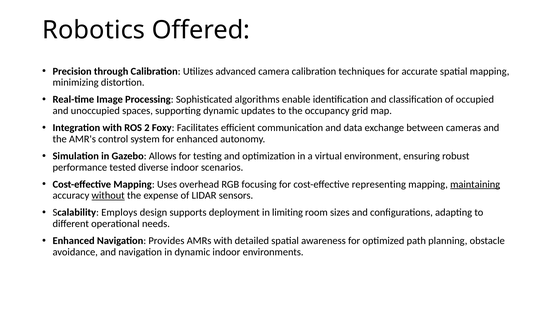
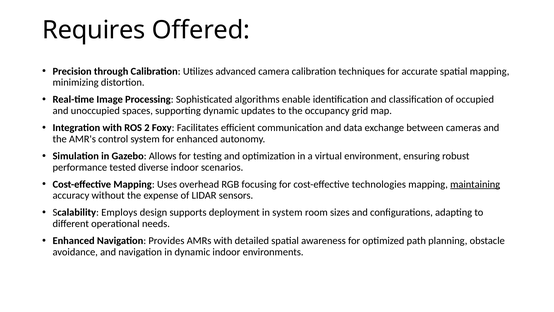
Robotics: Robotics -> Requires
representing: representing -> technologies
without underline: present -> none
in limiting: limiting -> system
